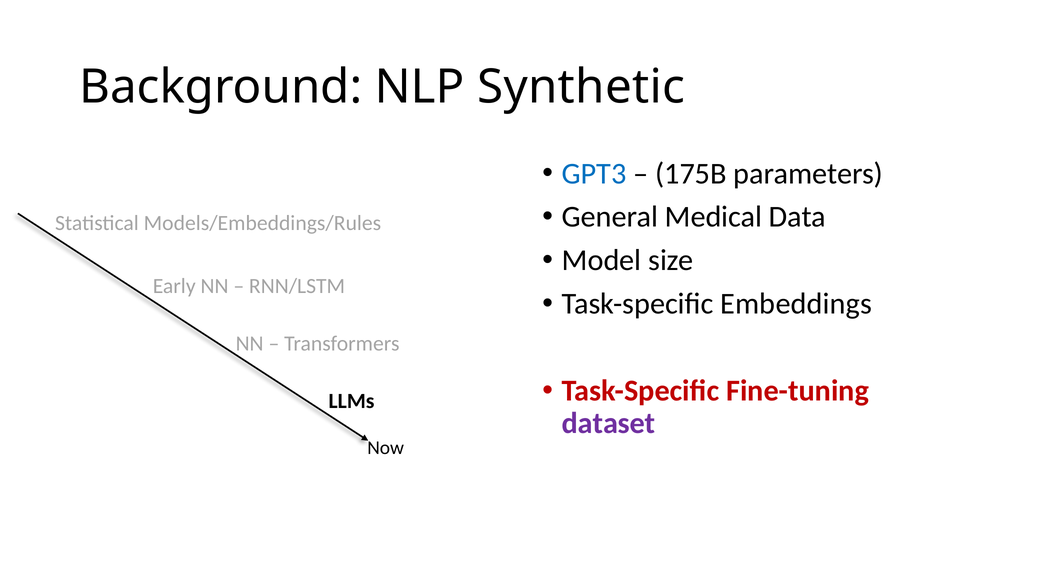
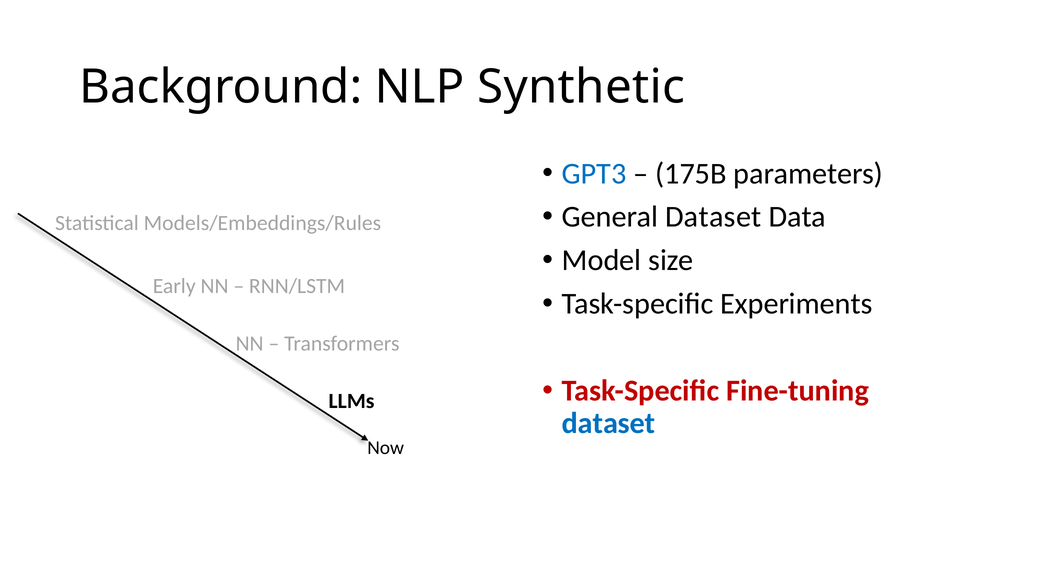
General Medical: Medical -> Dataset
Embeddings: Embeddings -> Experiments
dataset at (609, 423) colour: purple -> blue
